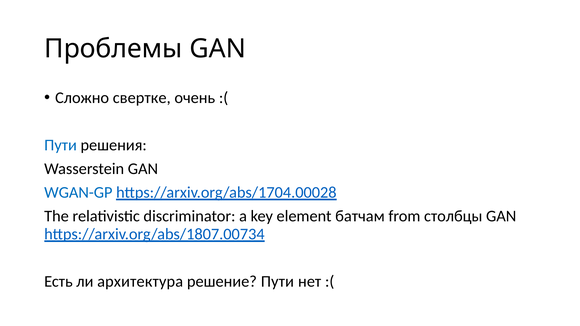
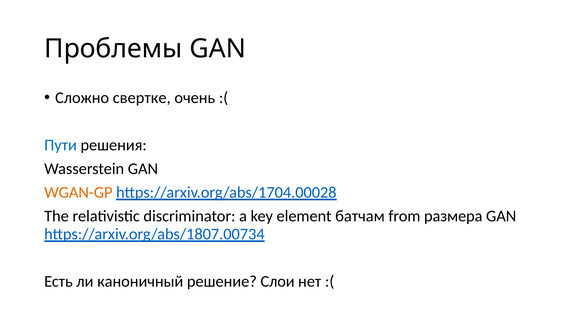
WGAN-GP colour: blue -> orange
столбцы: столбцы -> размера
архитектура: архитектура -> каноничный
решение Пути: Пути -> Слои
